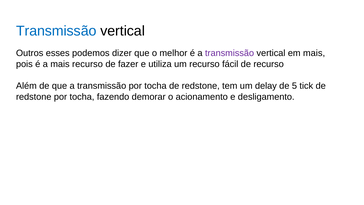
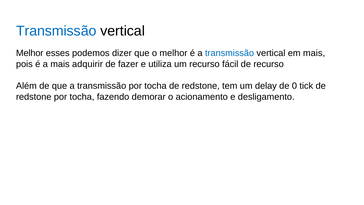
Outros at (30, 53): Outros -> Melhor
transmissão at (230, 53) colour: purple -> blue
mais recurso: recurso -> adquirir
5: 5 -> 0
